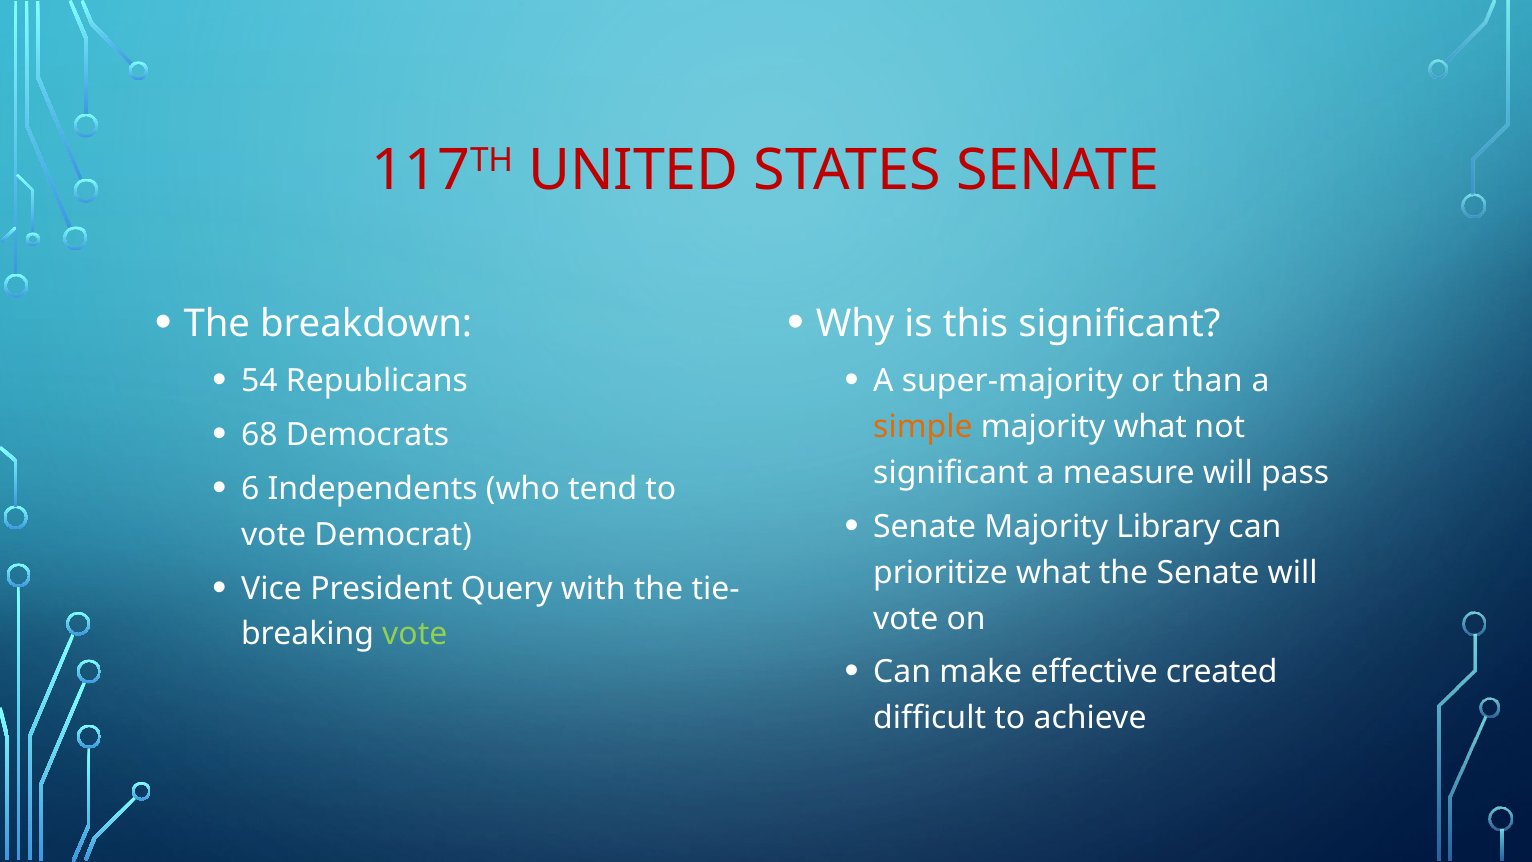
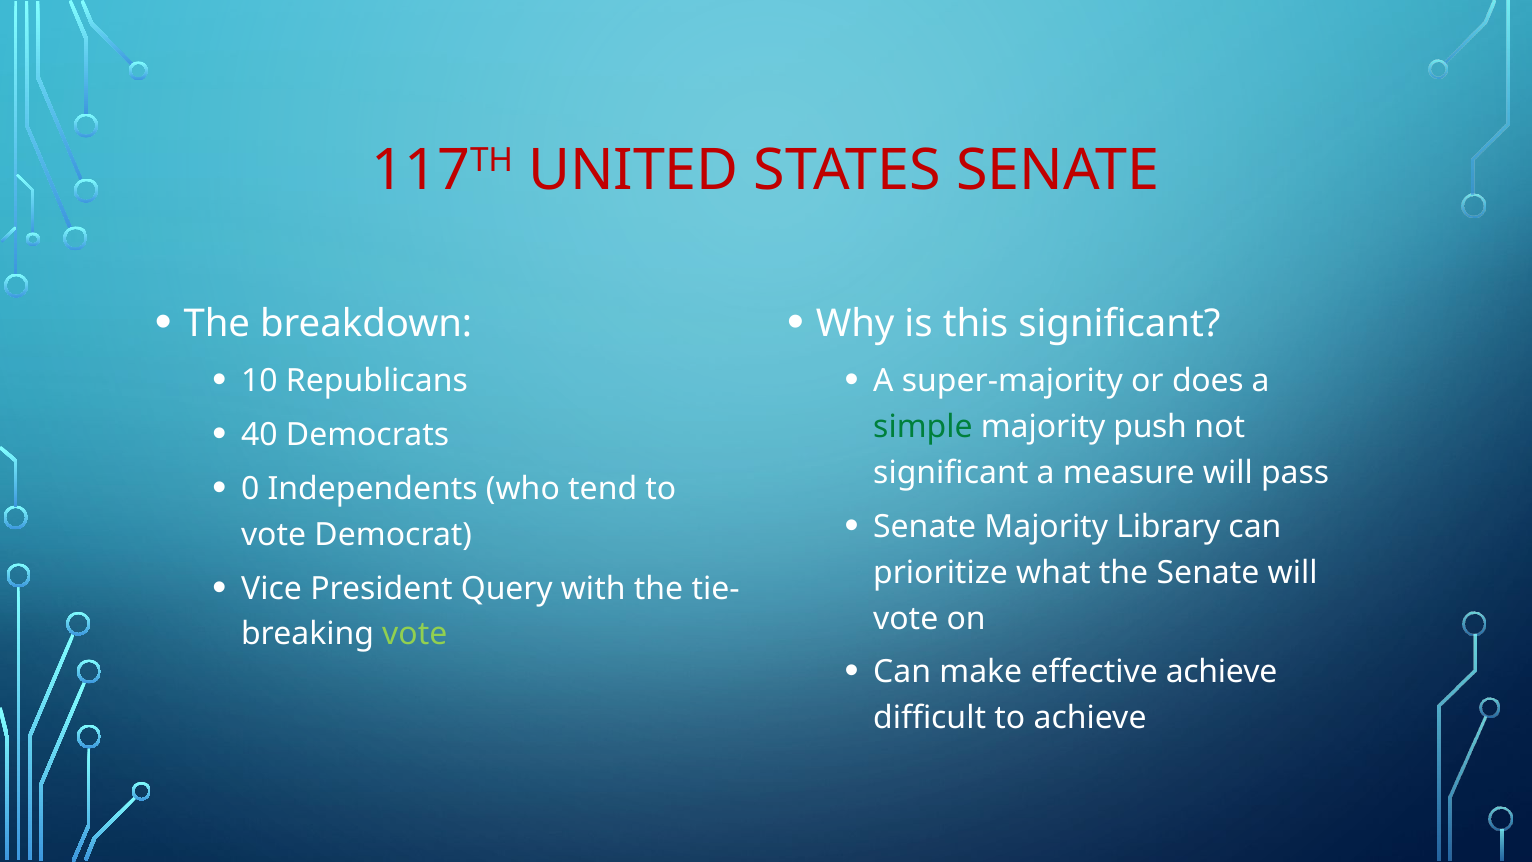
54: 54 -> 10
than: than -> does
68: 68 -> 40
simple colour: orange -> green
majority what: what -> push
6: 6 -> 0
effective created: created -> achieve
